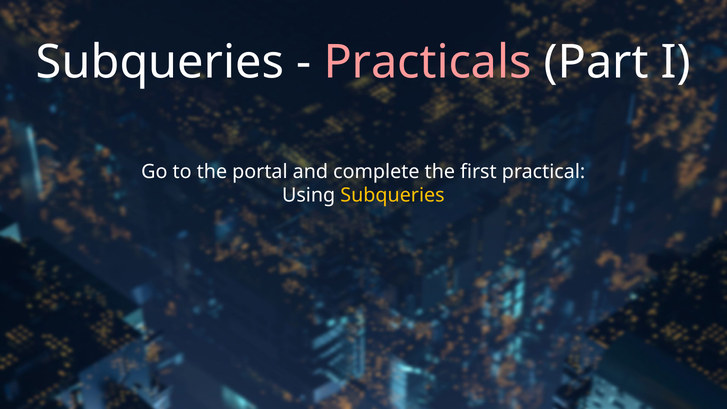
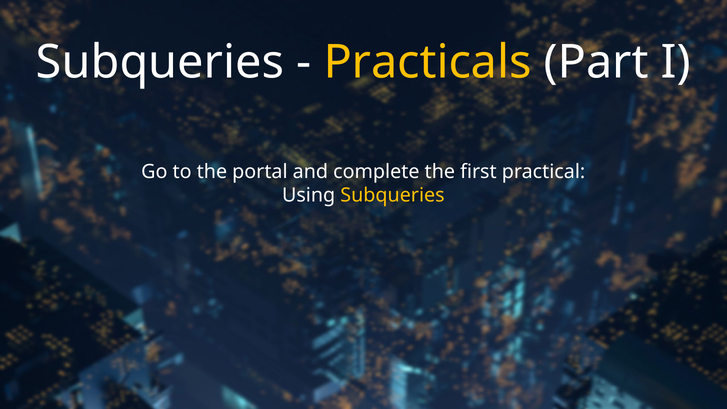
Practicals colour: pink -> yellow
